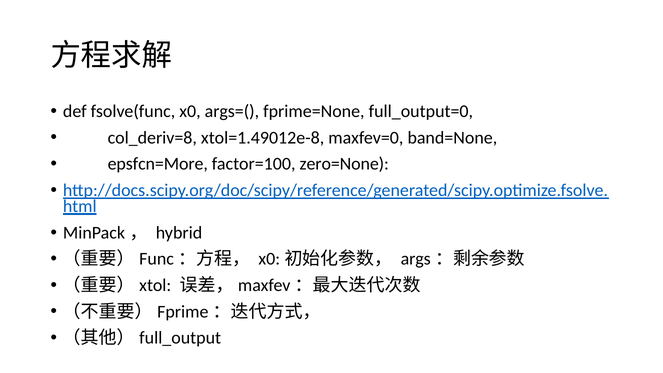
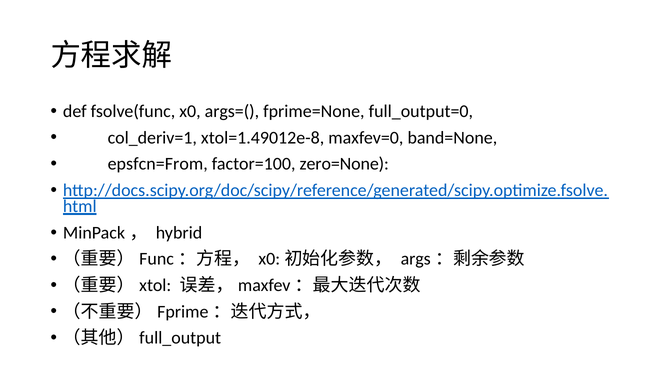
col_deriv=8: col_deriv=8 -> col_deriv=1
epsfcn=More: epsfcn=More -> epsfcn=From
